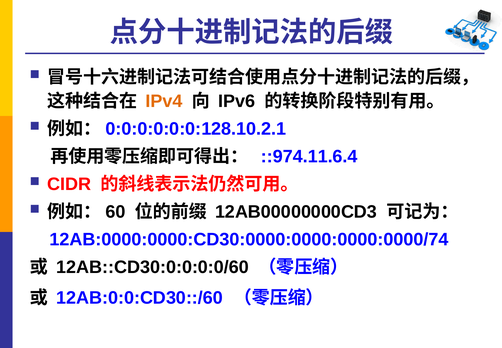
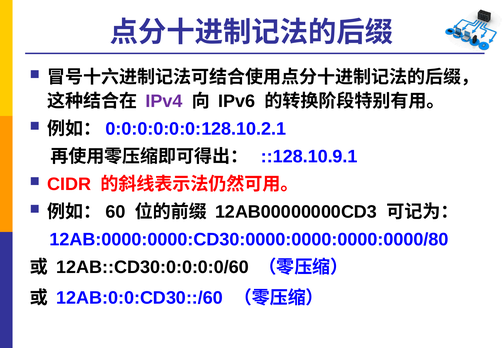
IPv4 colour: orange -> purple
::974.11.6.4: ::974.11.6.4 -> ::128.10.9.1
12AB:0000:0000:CD30:0000:0000:0000:0000/74: 12AB:0000:0000:CD30:0000:0000:0000:0000/74 -> 12AB:0000:0000:CD30:0000:0000:0000:0000/80
